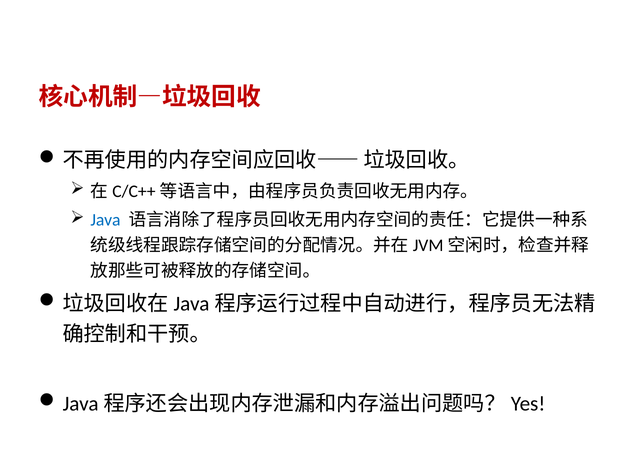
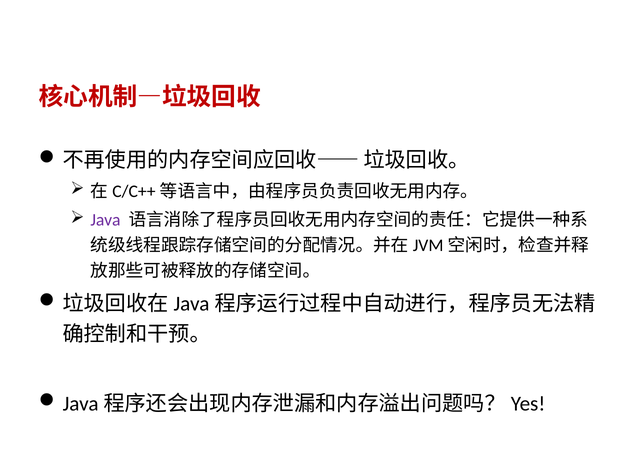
Java colour: blue -> purple
